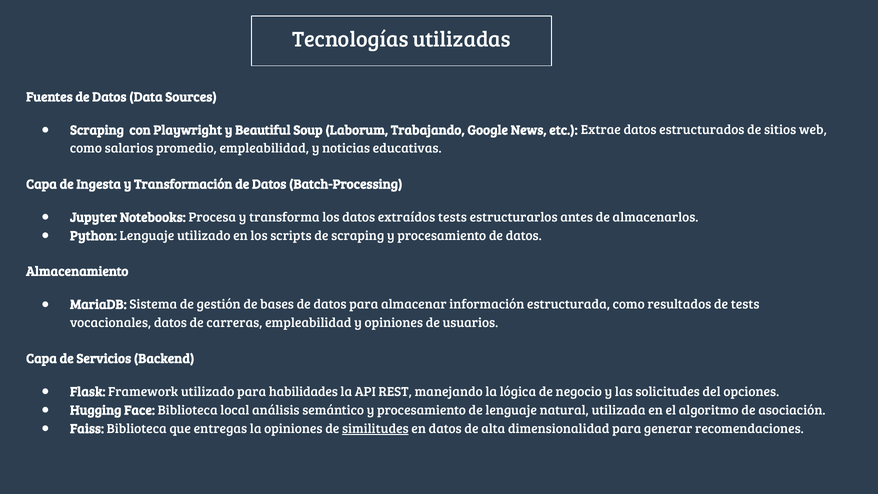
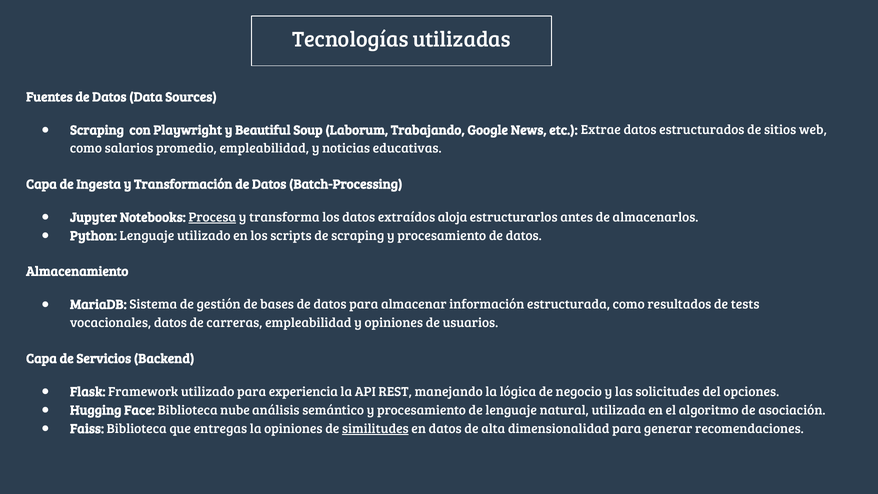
Procesa underline: none -> present
extraídos tests: tests -> aloja
habilidades: habilidades -> experiencia
local: local -> nube
